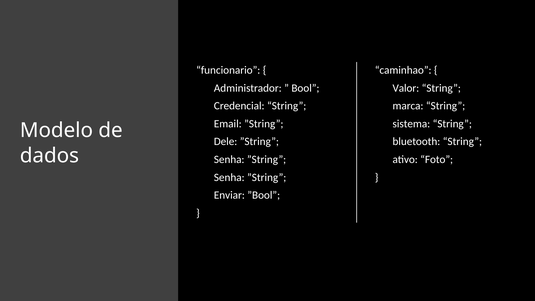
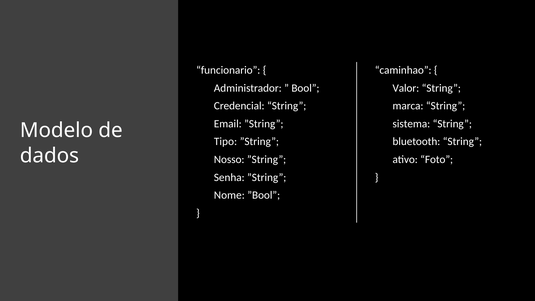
Dele: Dele -> Tipo
Senha at (229, 159): Senha -> Nosso
Enviar: Enviar -> Nome
